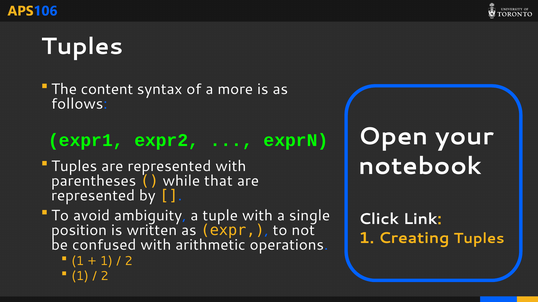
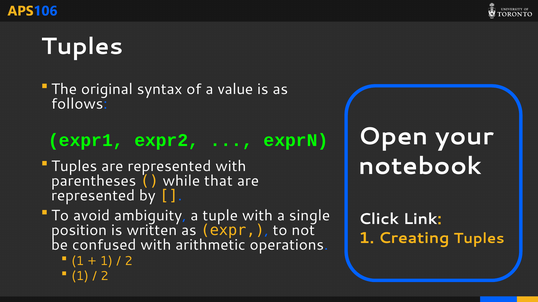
content: content -> original
more: more -> value
